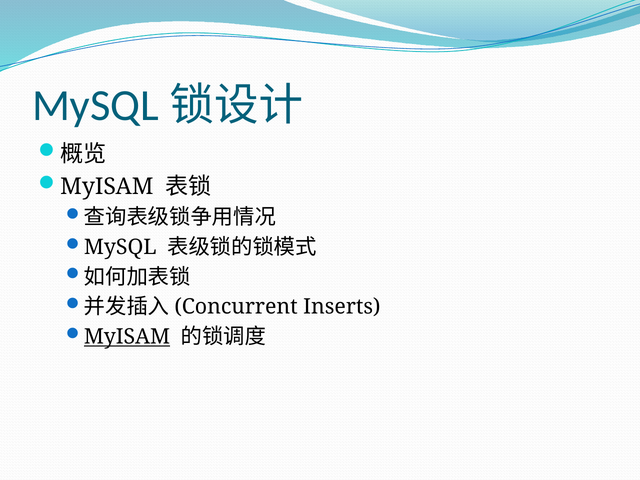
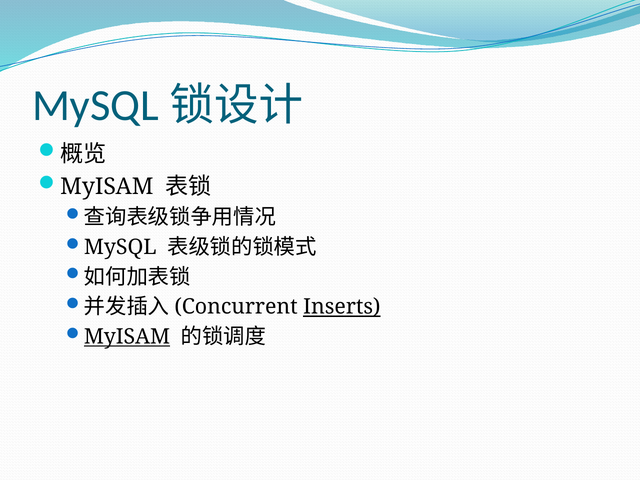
Inserts underline: none -> present
